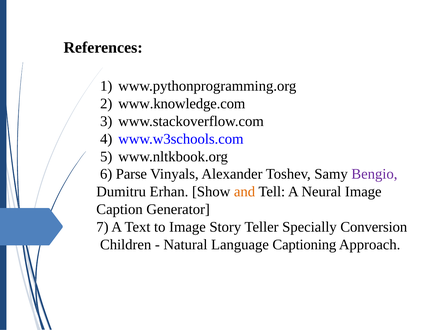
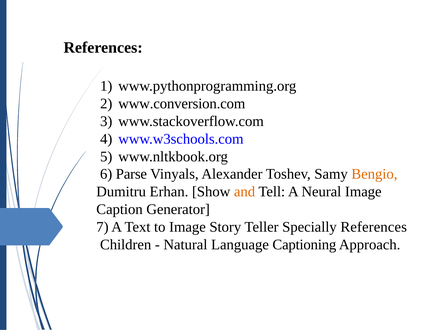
www.knowledge.com: www.knowledge.com -> www.conversion.com
Bengio colour: purple -> orange
Specially Conversion: Conversion -> References
